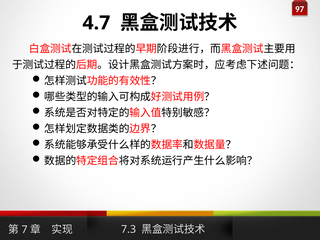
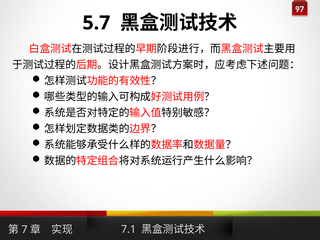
4.7: 4.7 -> 5.7
7.3: 7.3 -> 7.1
